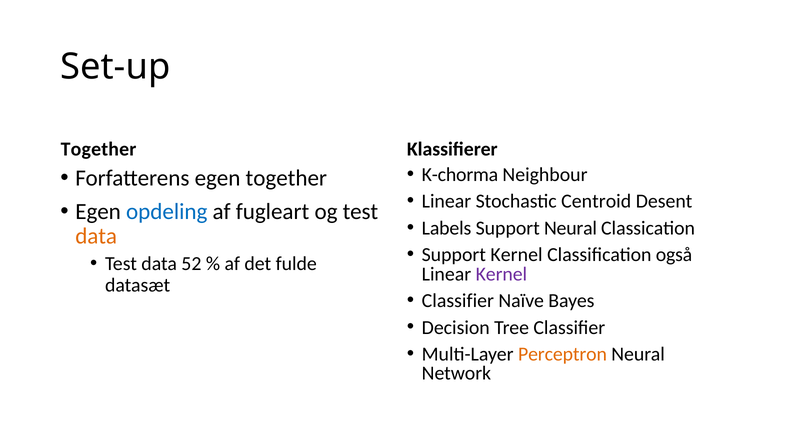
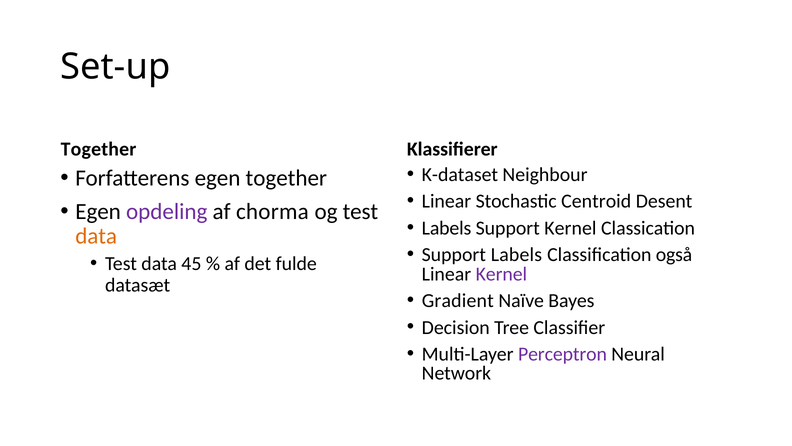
K-chorma: K-chorma -> K-dataset
opdeling colour: blue -> purple
fugleart: fugleart -> chorma
Support Neural: Neural -> Kernel
Support Kernel: Kernel -> Labels
52: 52 -> 45
Classifier at (458, 300): Classifier -> Gradient
Perceptron colour: orange -> purple
